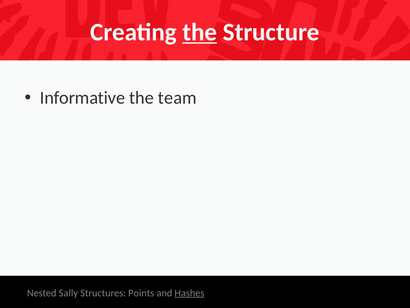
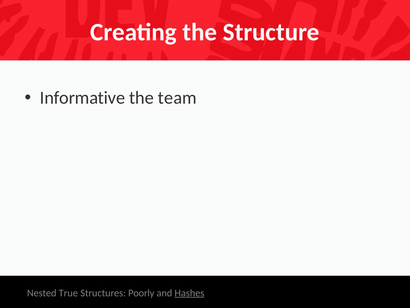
the at (200, 32) underline: present -> none
Sally: Sally -> True
Points: Points -> Poorly
